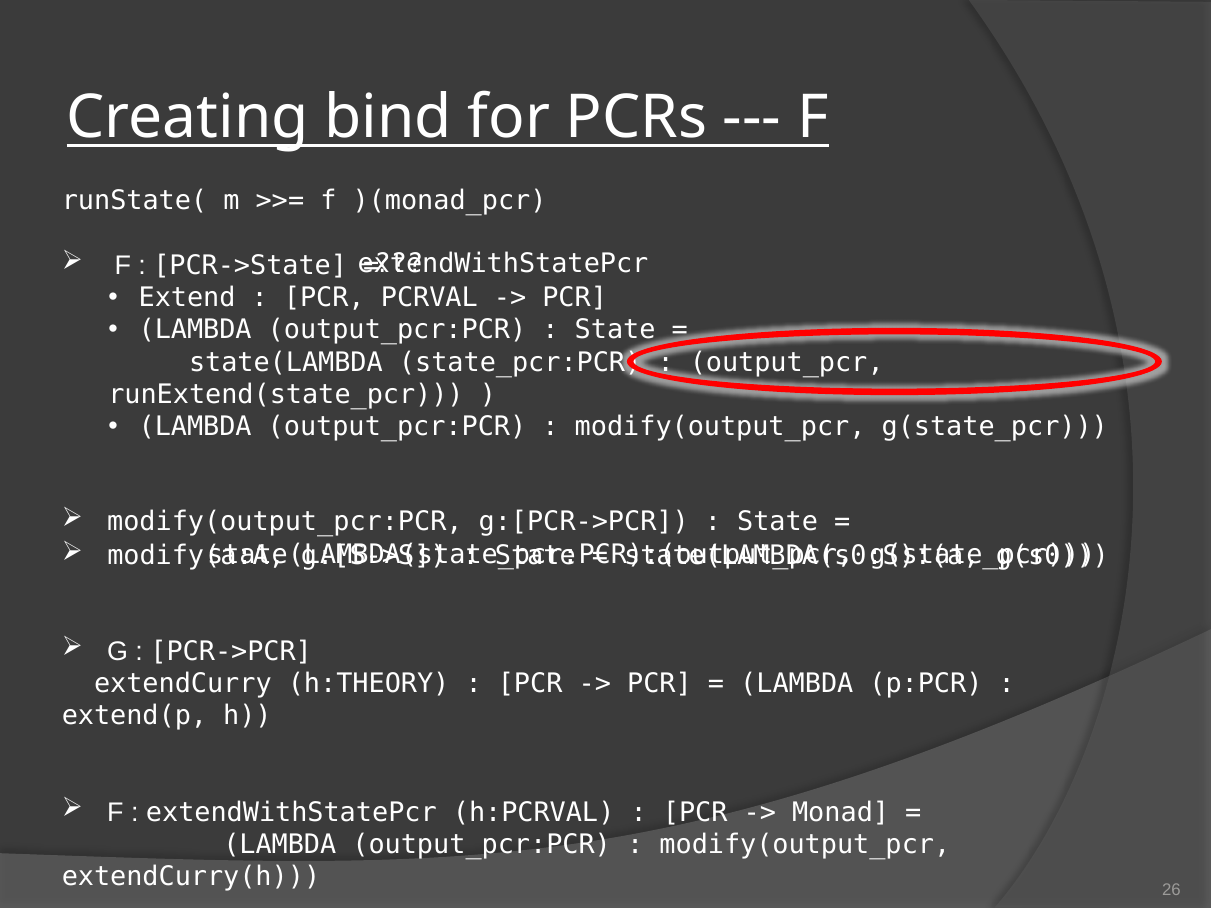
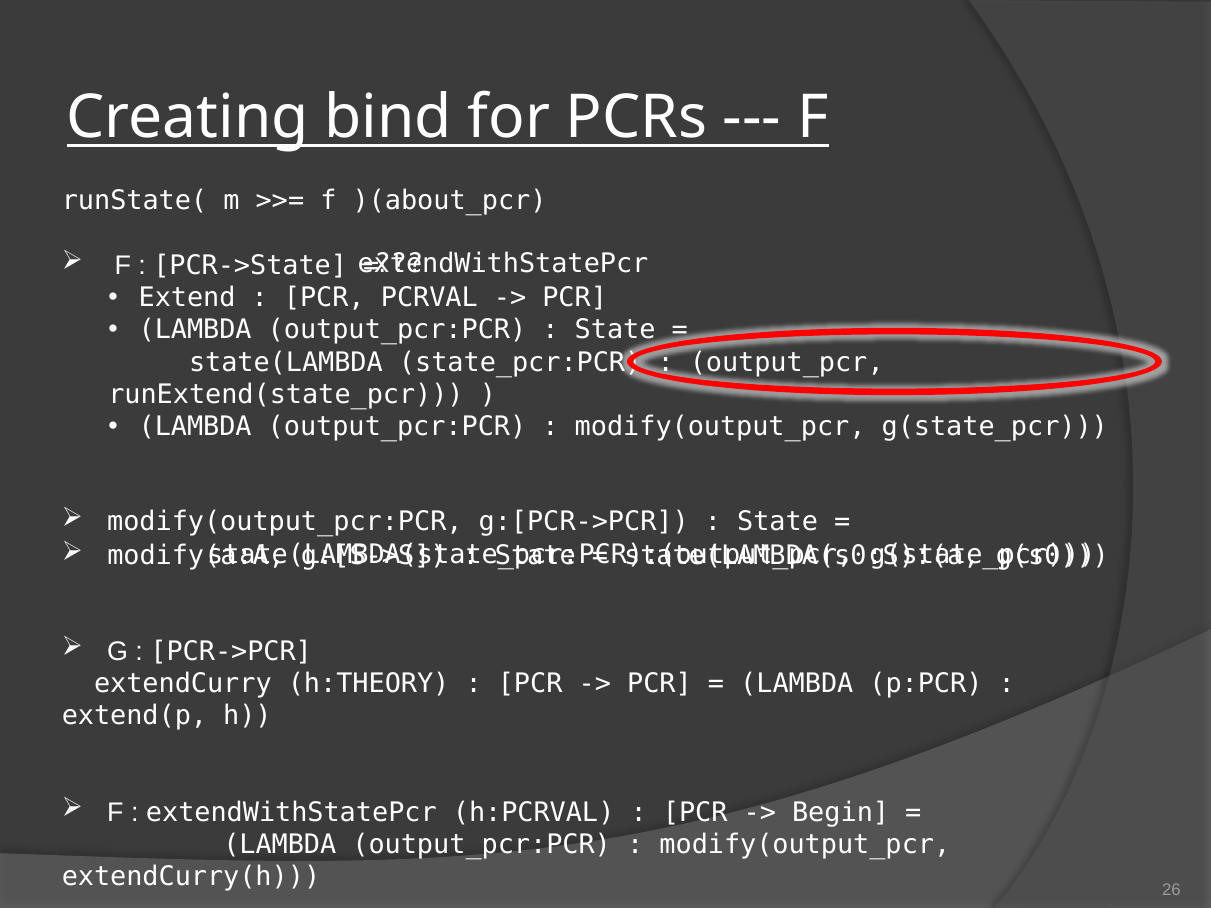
)(monad_pcr: )(monad_pcr -> )(about_pcr
Monad: Monad -> Begin
